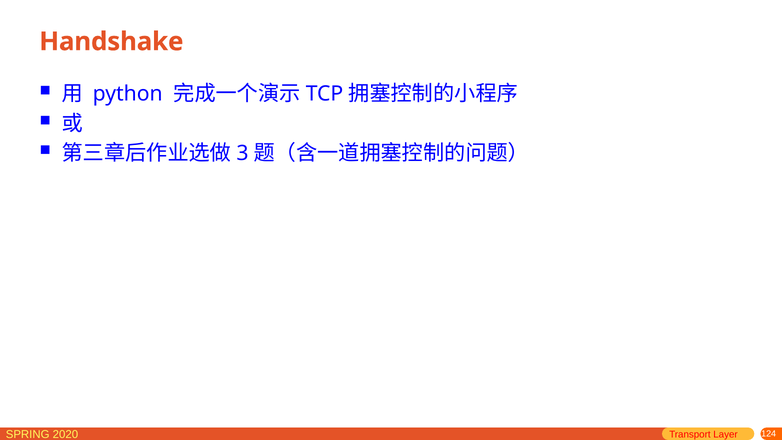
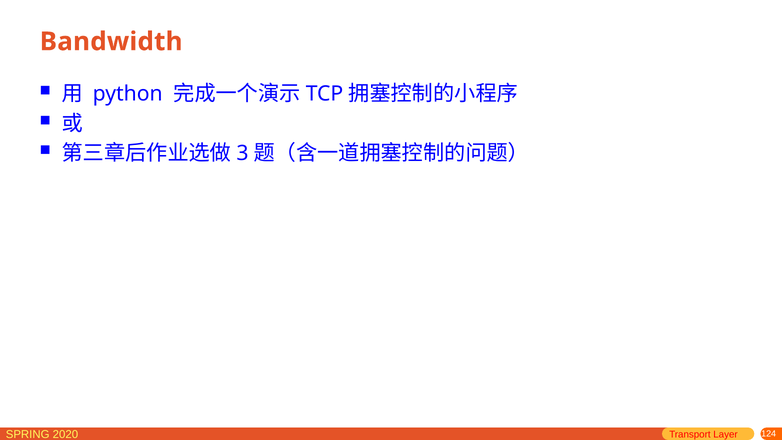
Handshake: Handshake -> Bandwidth
